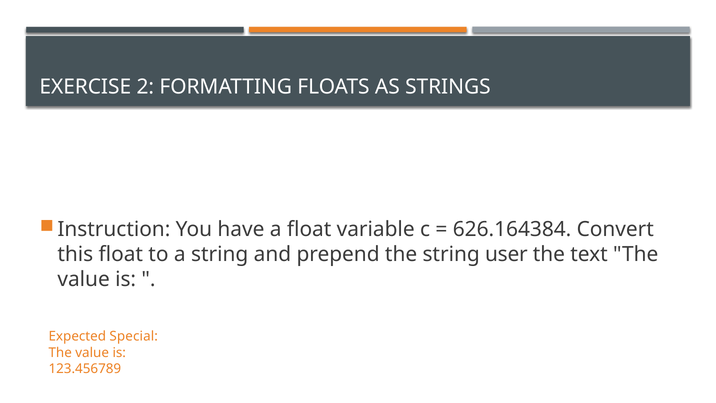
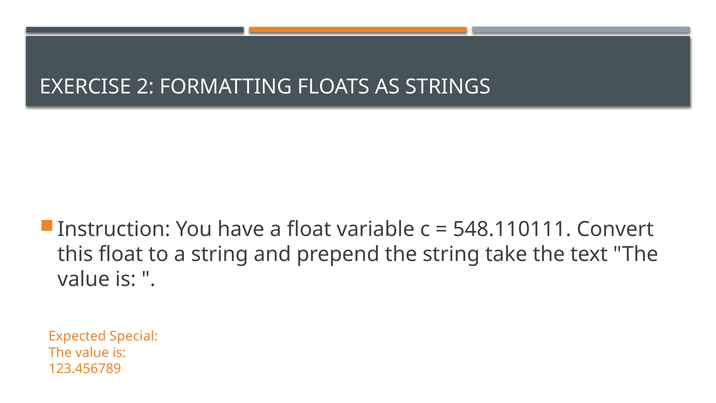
626.164384: 626.164384 -> 548.110111
user: user -> take
